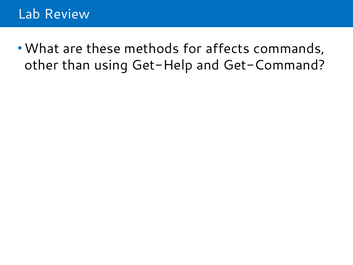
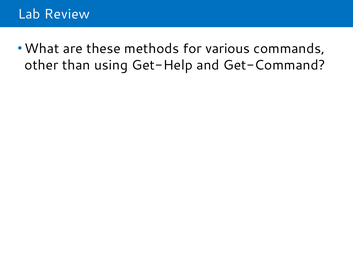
affects: affects -> various
